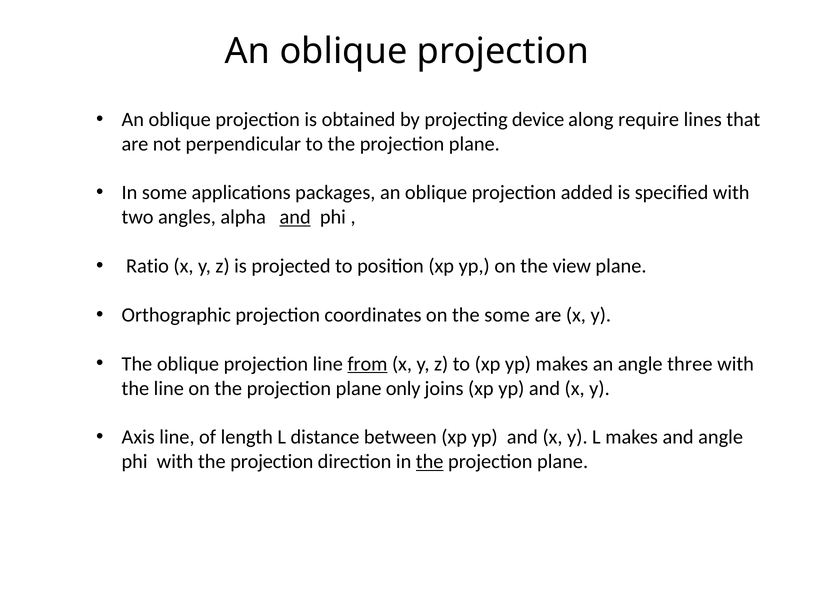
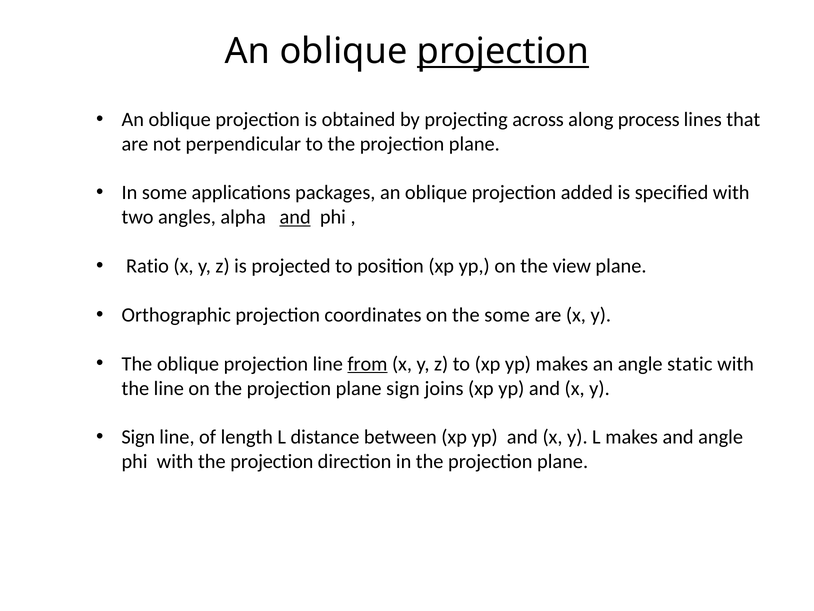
projection at (503, 51) underline: none -> present
device: device -> across
require: require -> process
three: three -> static
plane only: only -> sign
Axis at (138, 437): Axis -> Sign
the at (430, 461) underline: present -> none
